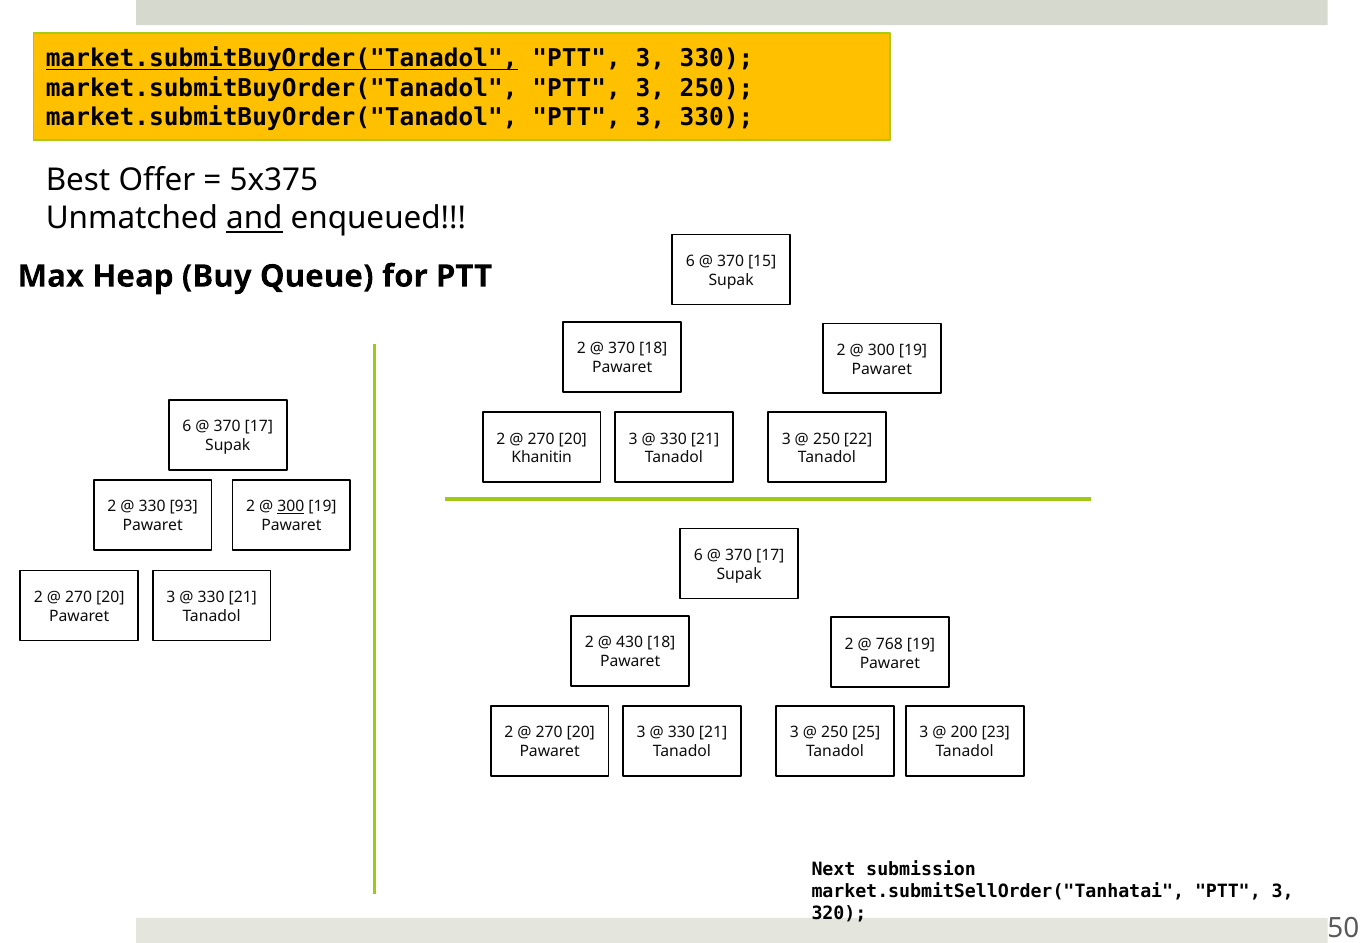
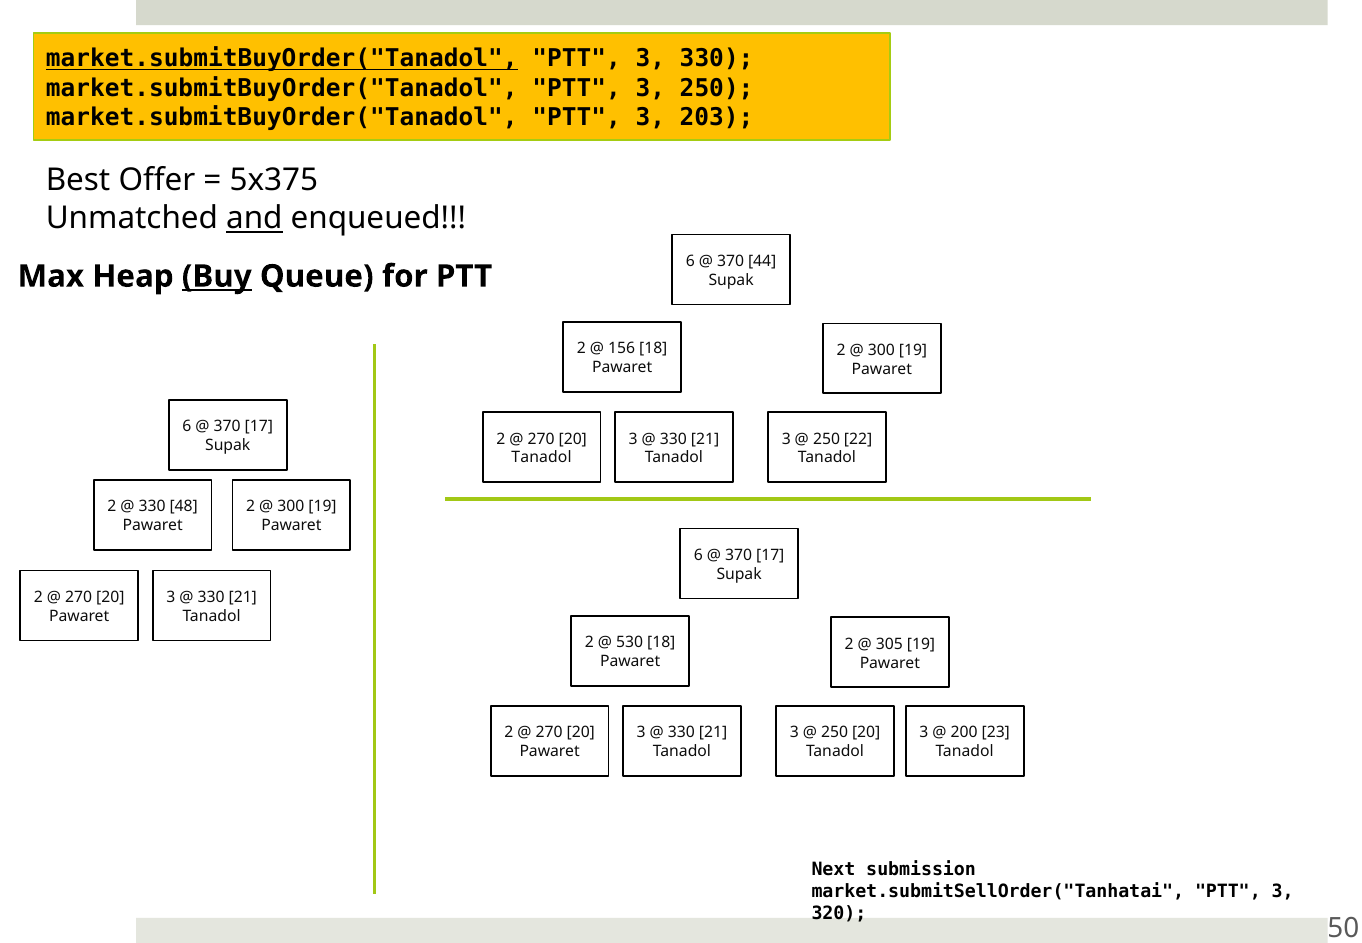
330 at (717, 117): 330 -> 203
15: 15 -> 44
Buy underline: none -> present
370 at (622, 348): 370 -> 156
Khanitin at (542, 458): Khanitin -> Tanadol
93: 93 -> 48
300 at (291, 507) underline: present -> none
430: 430 -> 530
768: 768 -> 305
250 25: 25 -> 20
